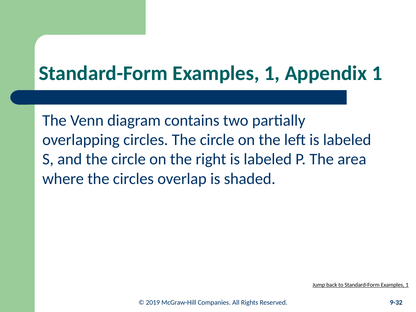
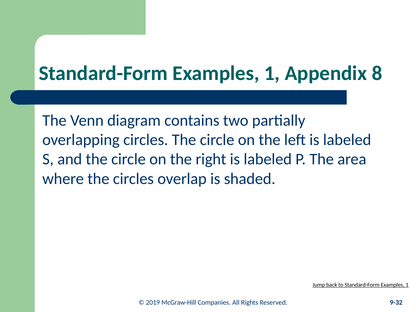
Appendix 1: 1 -> 8
